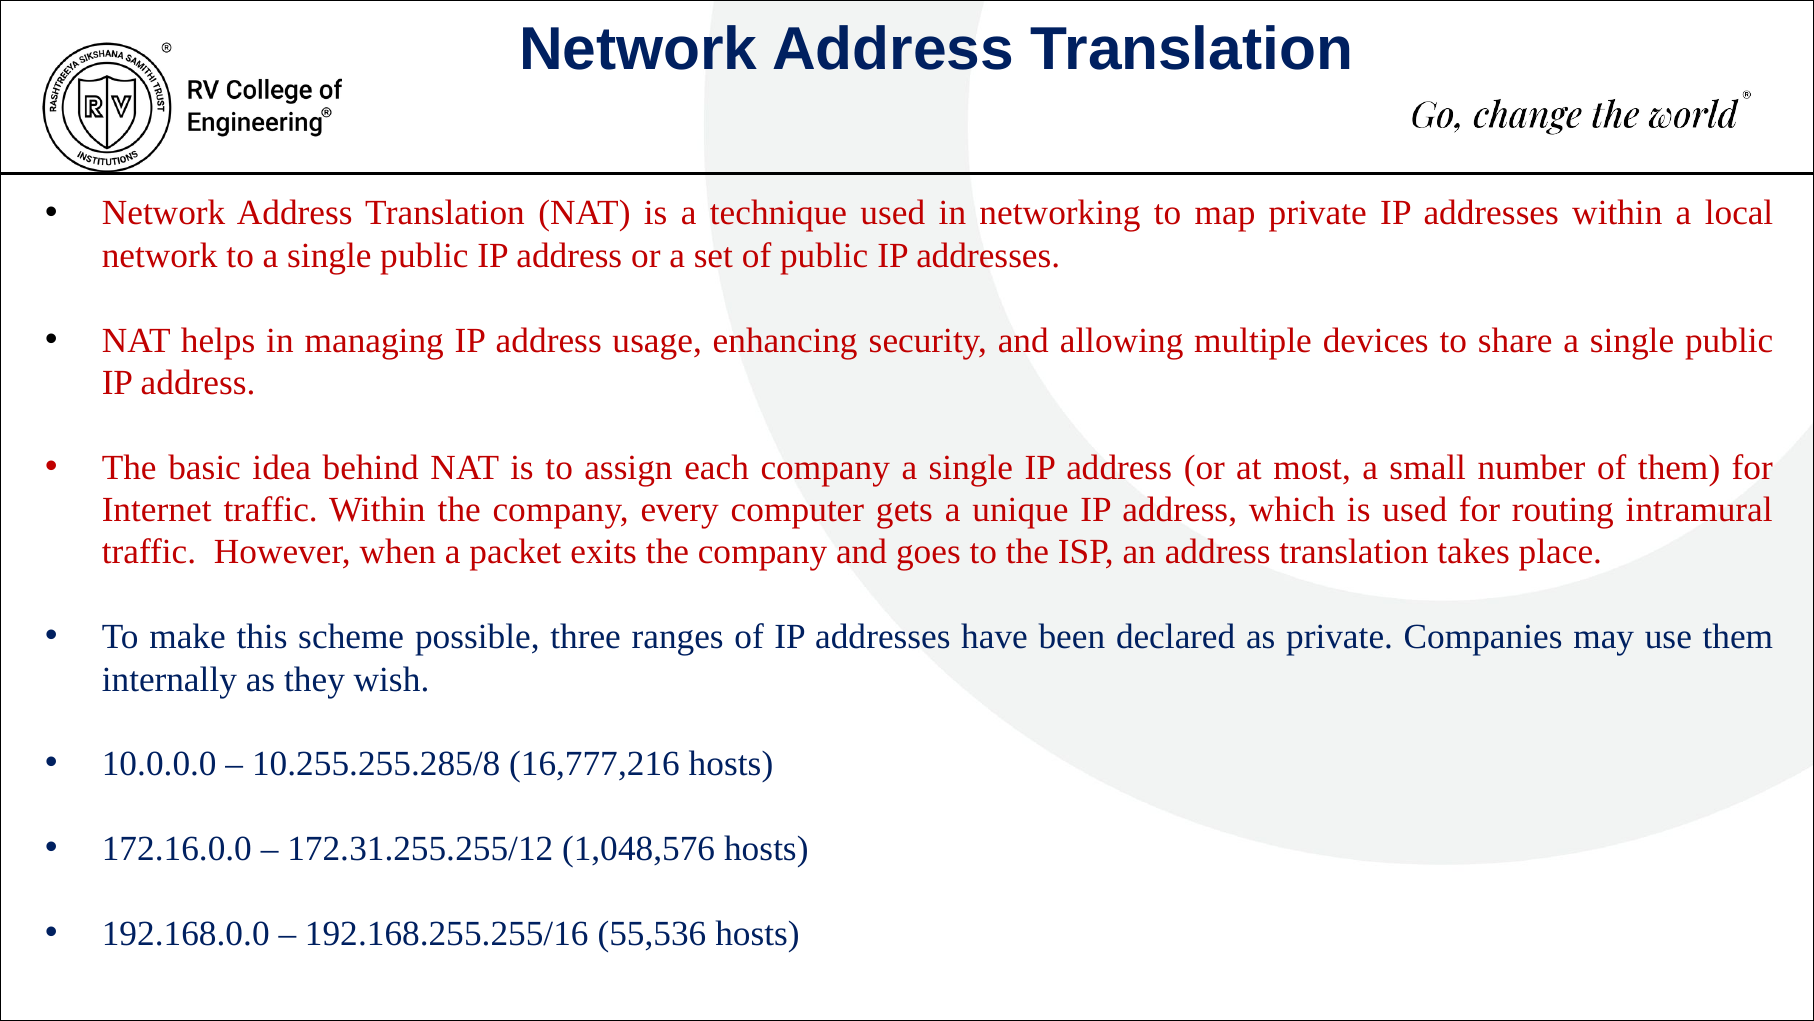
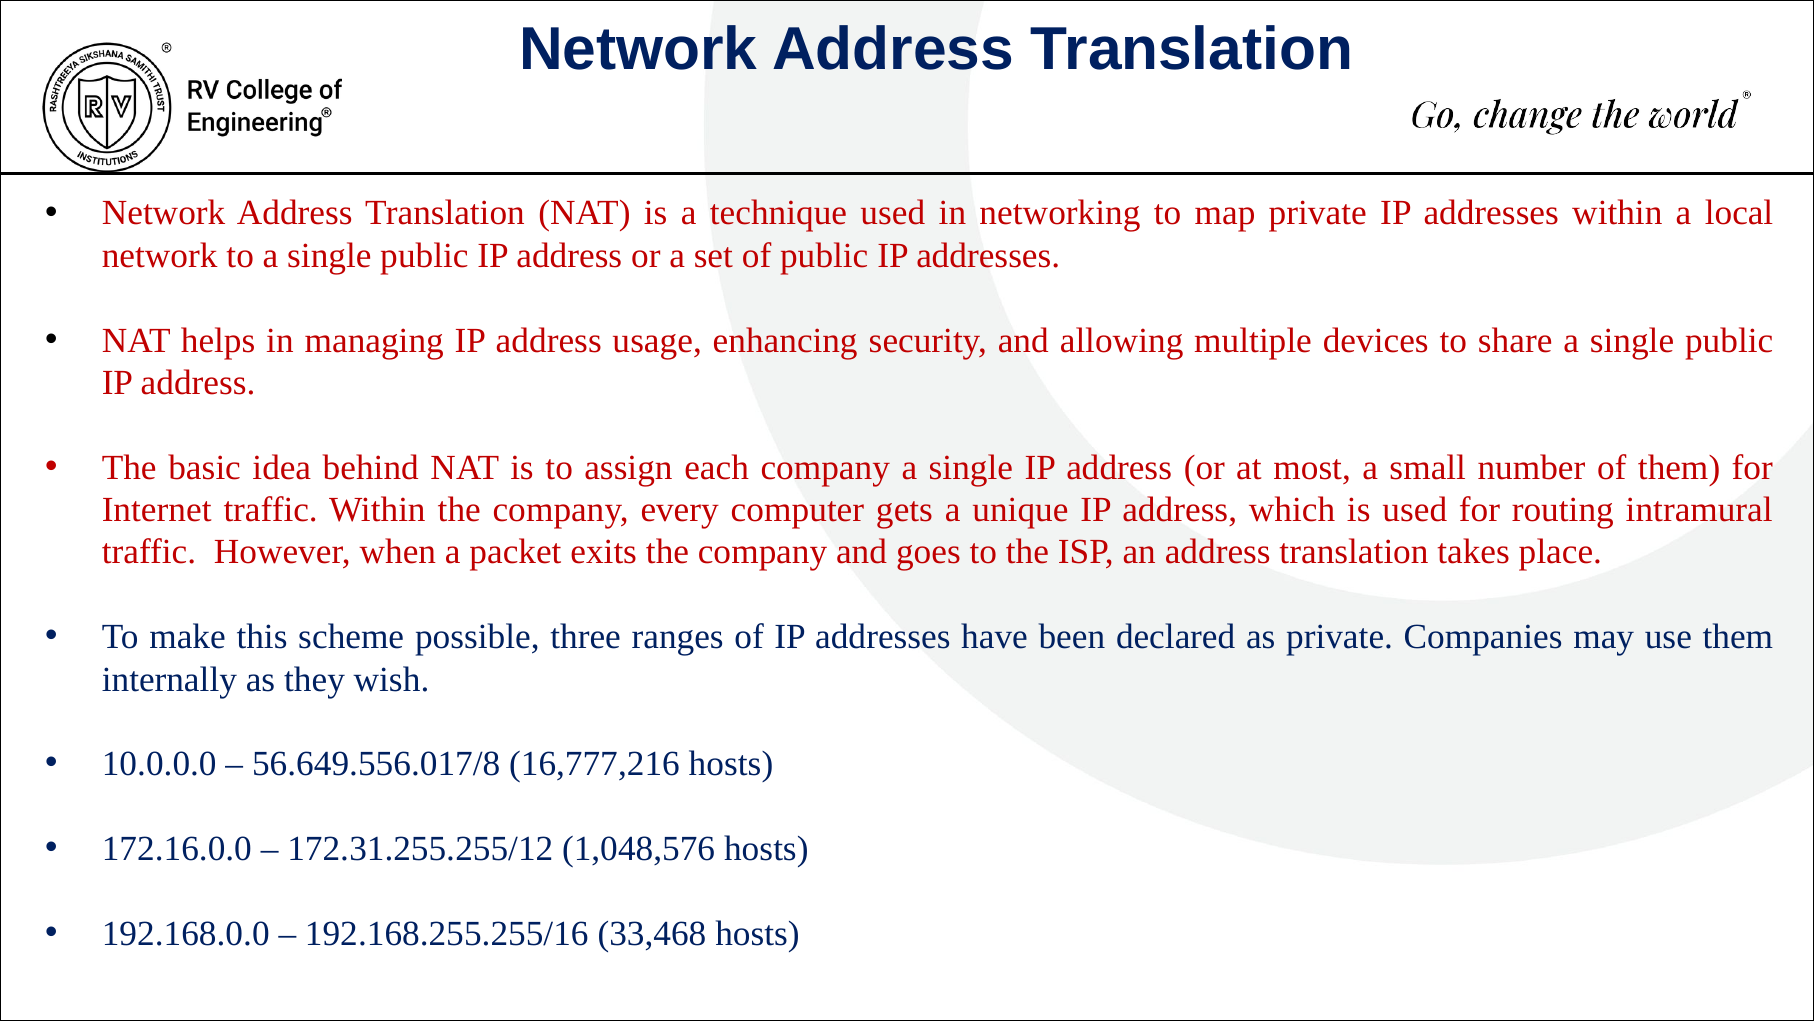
10.255.255.285/8: 10.255.255.285/8 -> 56.649.556.017/8
55,536: 55,536 -> 33,468
